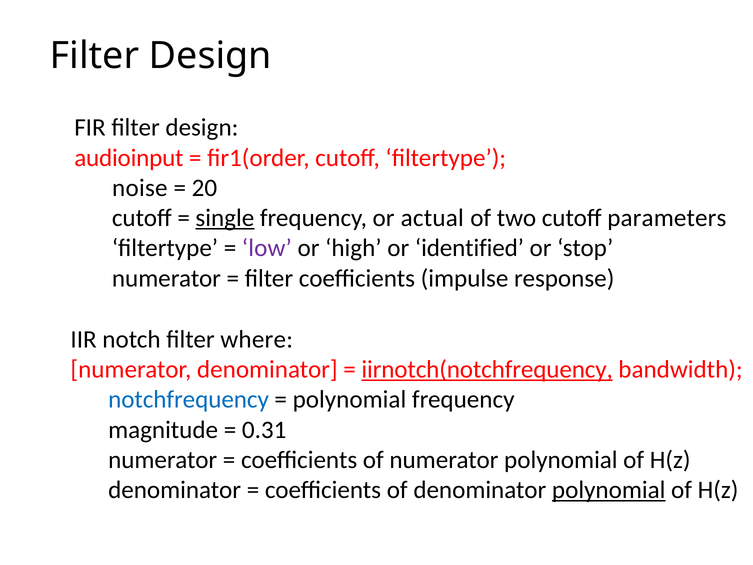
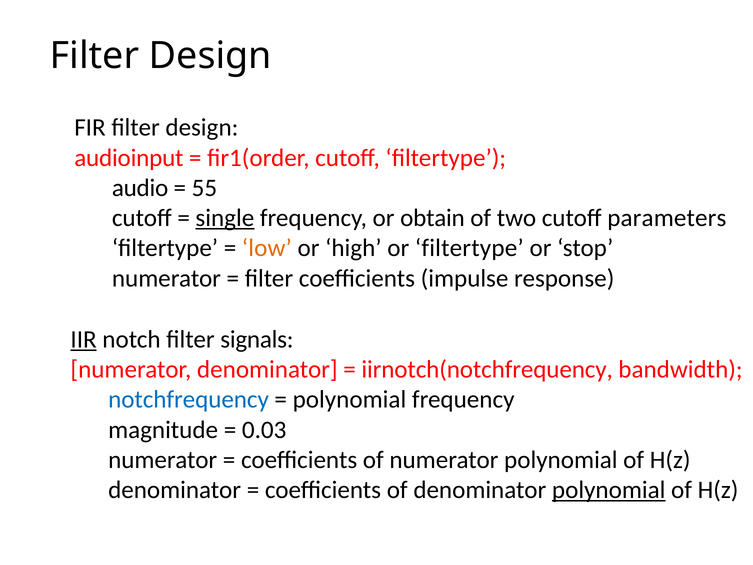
noise: noise -> audio
20: 20 -> 55
actual: actual -> obtain
low colour: purple -> orange
or identified: identified -> filtertype
IIR underline: none -> present
where: where -> signals
iirnotch(notchfrequency underline: present -> none
0.31: 0.31 -> 0.03
